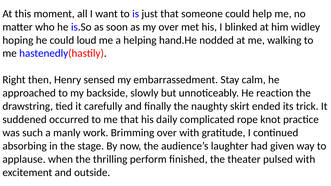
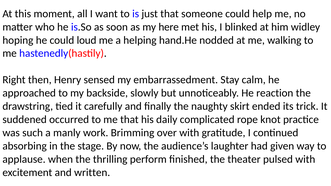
my over: over -> here
outside: outside -> written
